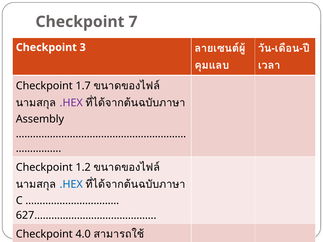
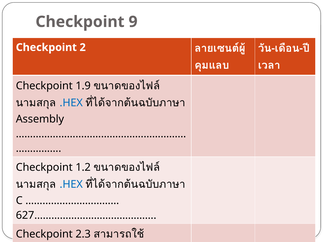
7: 7 -> 9
3: 3 -> 2
1.7: 1.7 -> 1.9
.HEX at (71, 103) colour: purple -> blue
4.0: 4.0 -> 2.3
